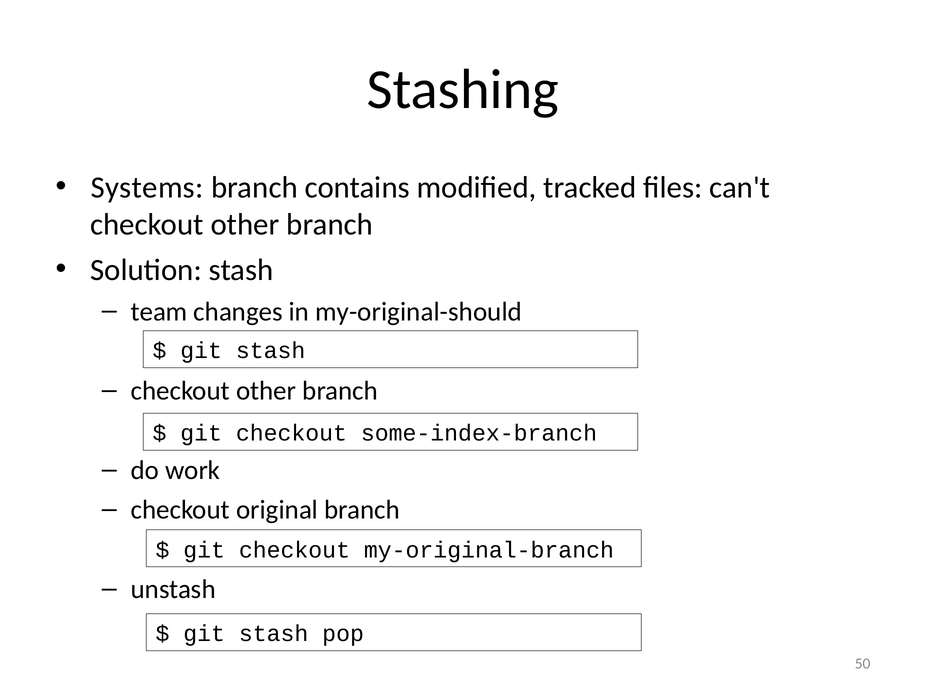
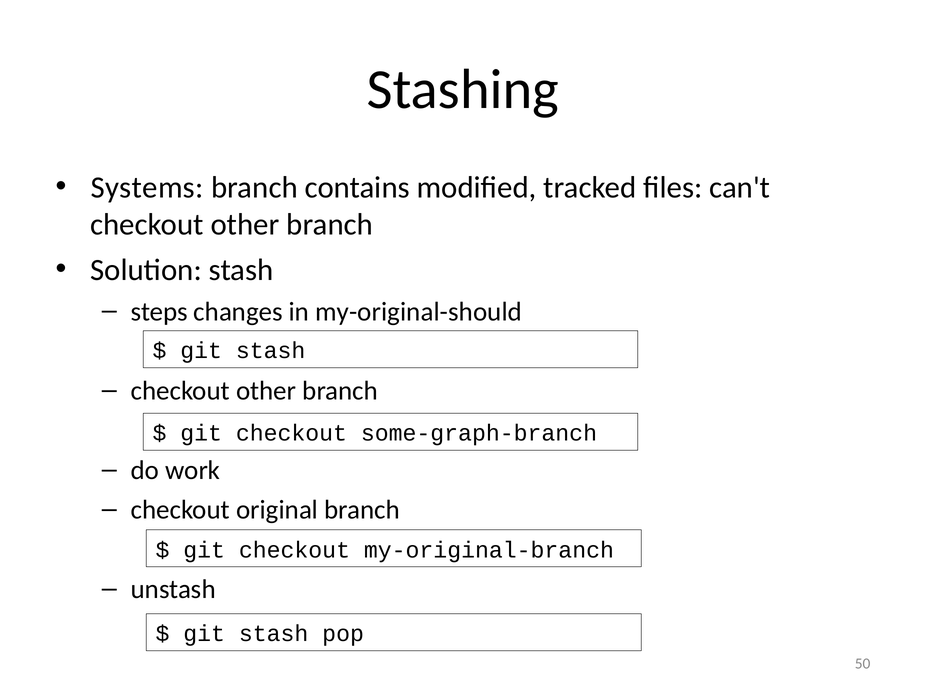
team: team -> steps
some-index-branch: some-index-branch -> some-graph-branch
